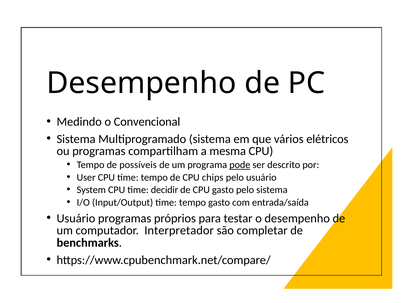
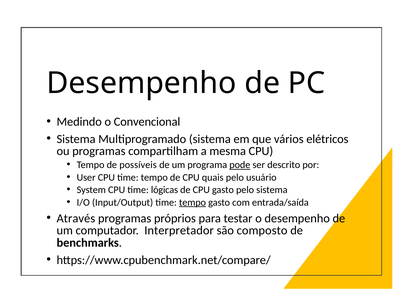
chips: chips -> quais
decidir: decidir -> lógicas
tempo at (192, 202) underline: none -> present
Usuário at (76, 218): Usuário -> Através
completar: completar -> composto
